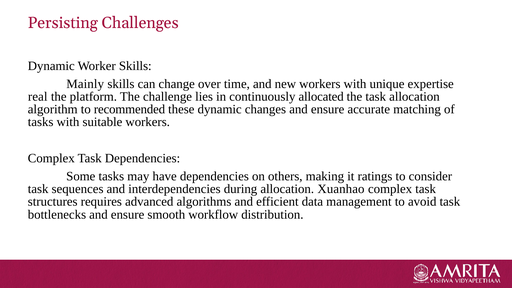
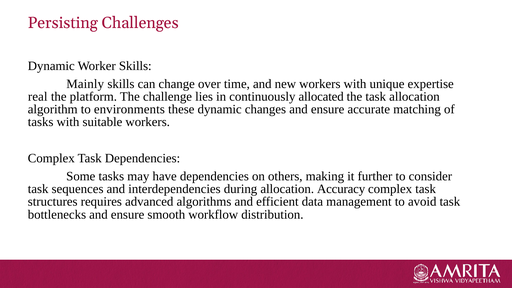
recommended: recommended -> environments
ratings: ratings -> further
Xuanhao: Xuanhao -> Accuracy
